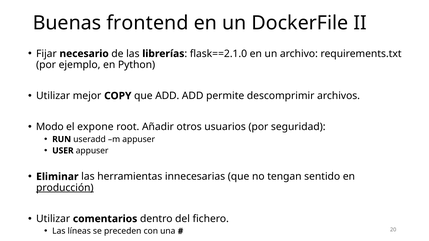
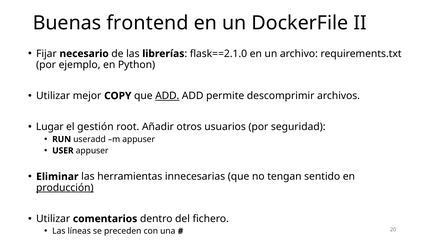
ADD at (167, 96) underline: none -> present
Modo: Modo -> Lugar
expone: expone -> gestión
